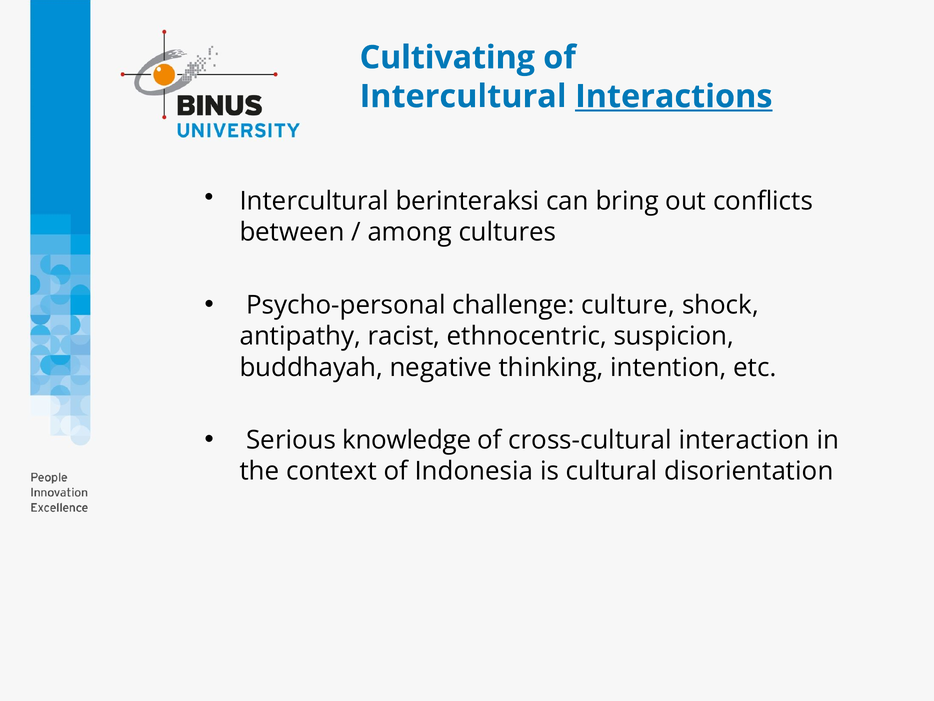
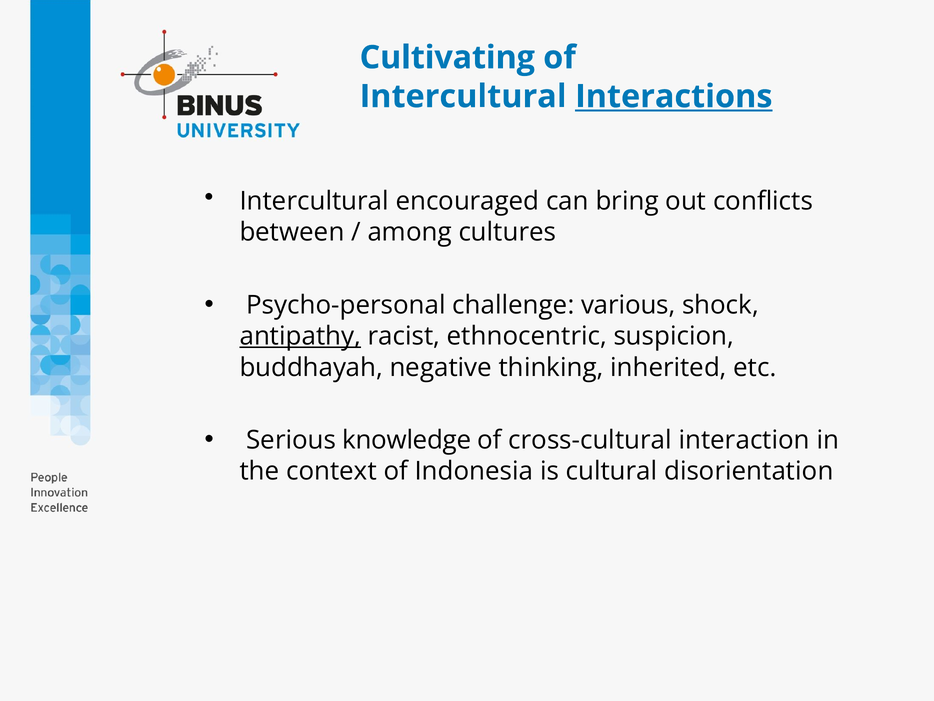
berinteraksi: berinteraksi -> encouraged
culture: culture -> various
antipathy underline: none -> present
intention: intention -> inherited
